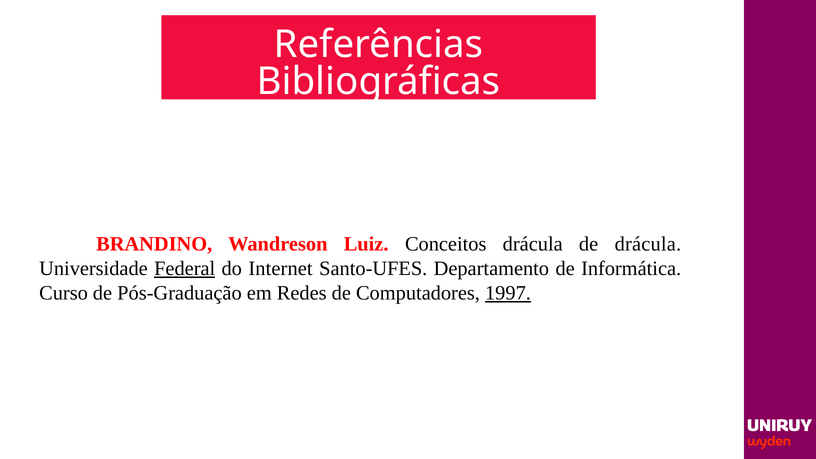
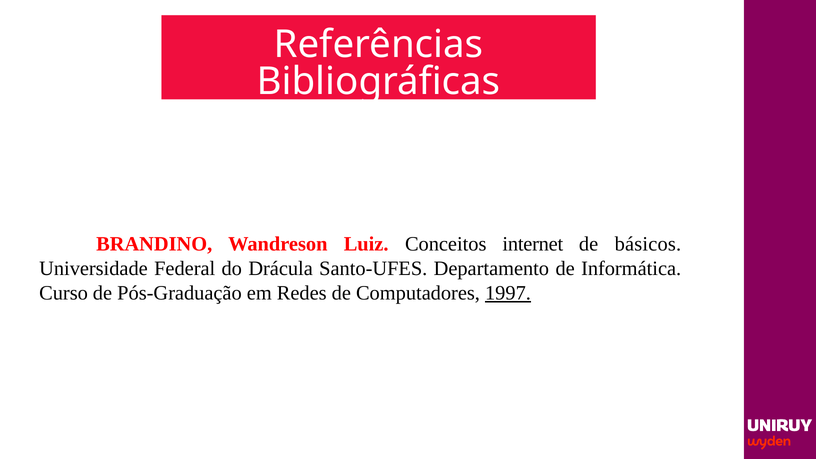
Conceitos drácula: drácula -> internet
de drácula: drácula -> básicos
Federal underline: present -> none
Internet: Internet -> Drácula
